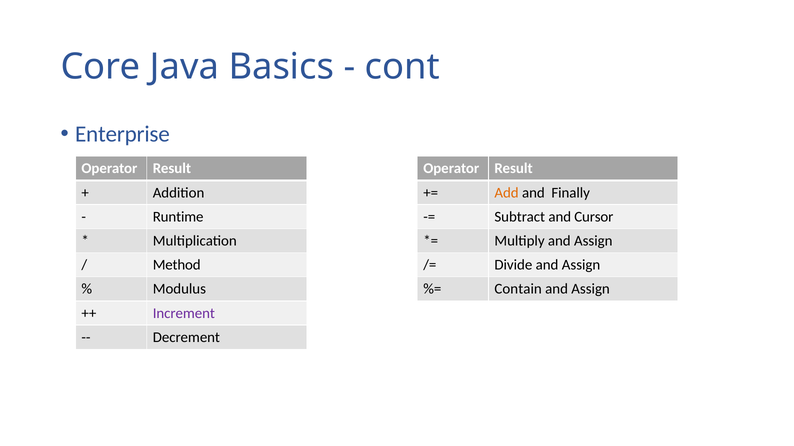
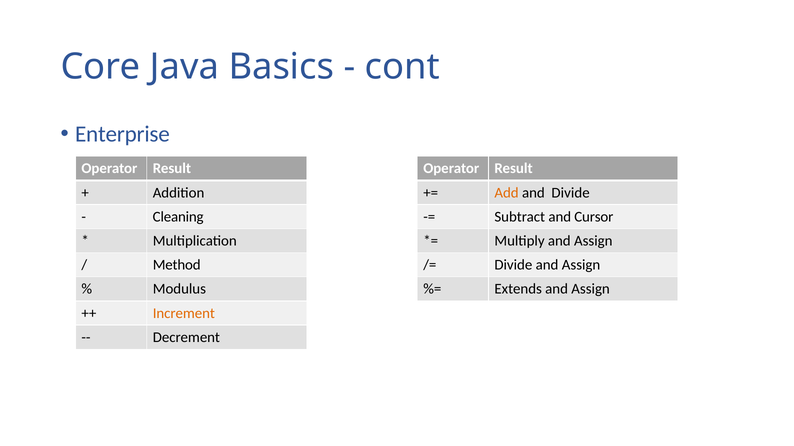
and Finally: Finally -> Divide
Runtime: Runtime -> Cleaning
Contain: Contain -> Extends
Increment colour: purple -> orange
